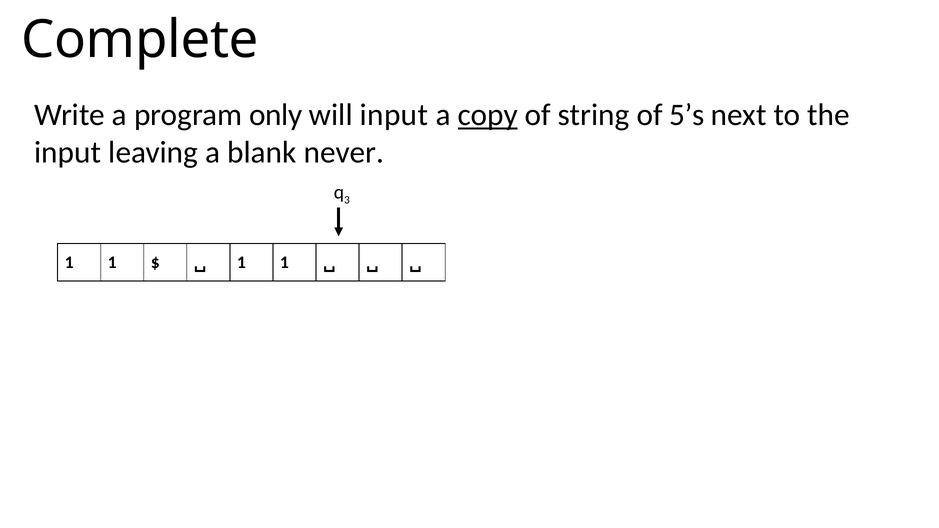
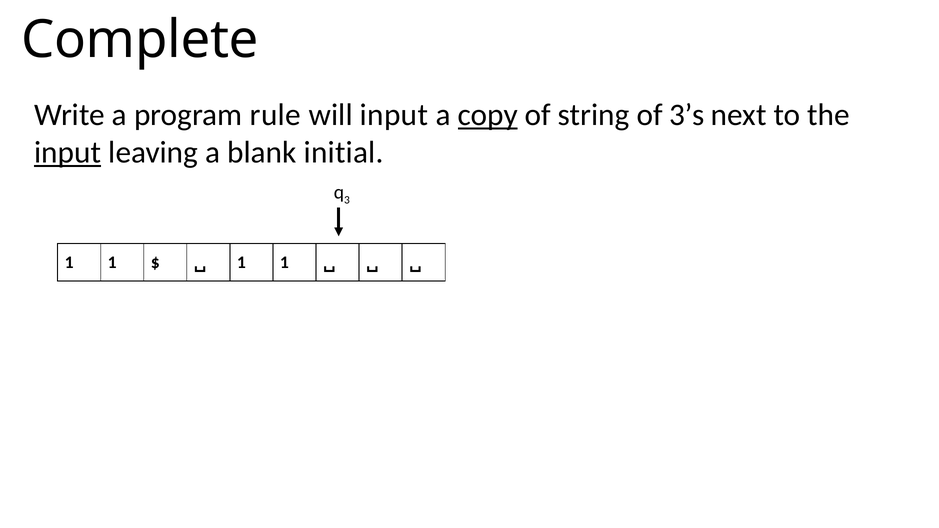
only: only -> rule
5’s: 5’s -> 3’s
input at (68, 153) underline: none -> present
never: never -> initial
